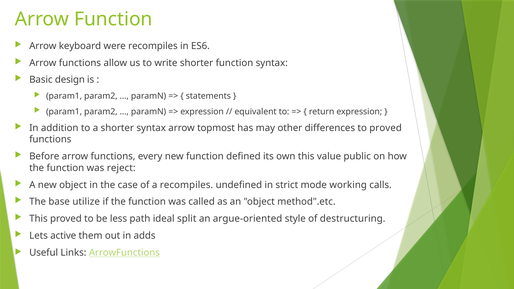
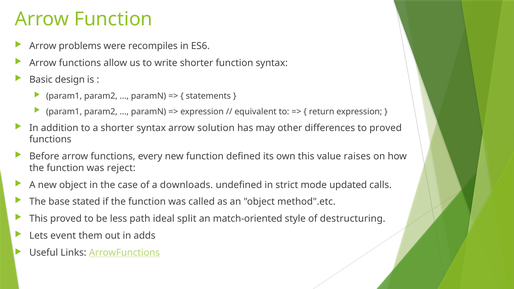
keyboard: keyboard -> problems
topmost: topmost -> solution
public: public -> raises
a recompiles: recompiles -> downloads
working: working -> updated
utilize: utilize -> stated
argue-oriented: argue-oriented -> match-oriented
active: active -> event
